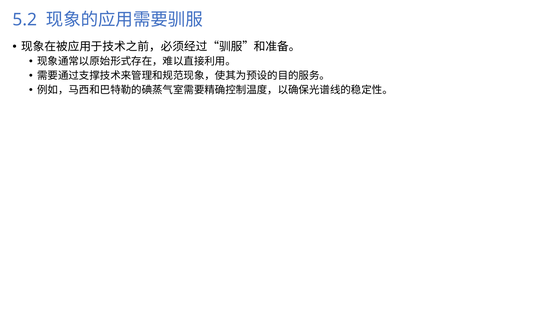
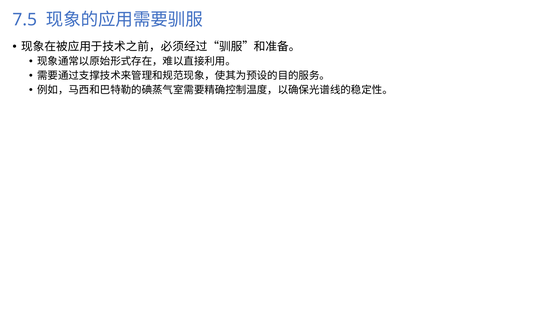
5.2: 5.2 -> 7.5
